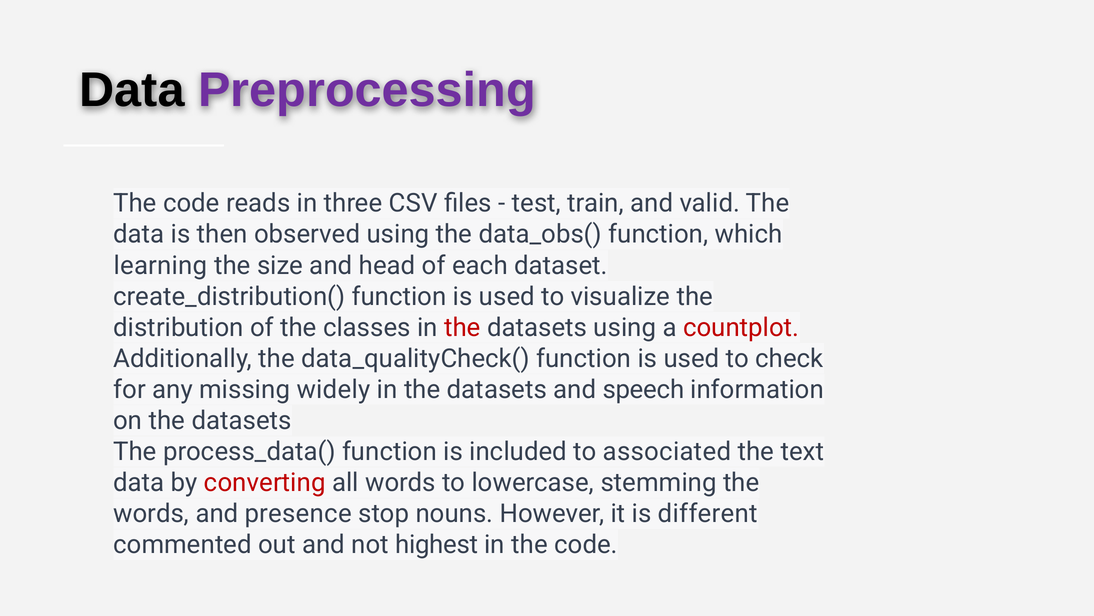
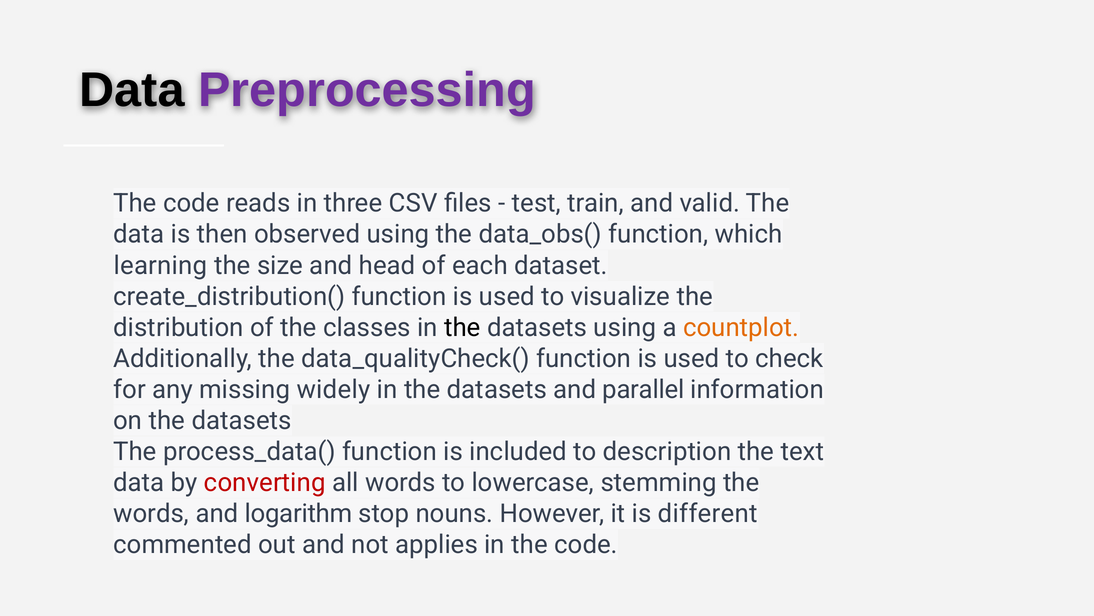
the at (462, 327) colour: red -> black
countplot colour: red -> orange
speech: speech -> parallel
associated: associated -> description
presence: presence -> logarithm
highest: highest -> applies
